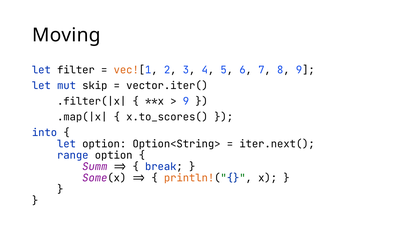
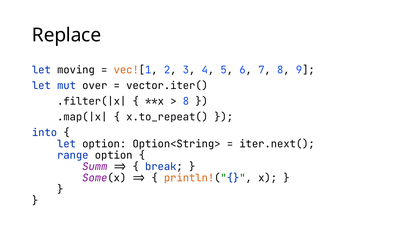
Moving: Moving -> Replace
filter: filter -> moving
skip: skip -> over
9 at (186, 101): 9 -> 8
x.to_scores(: x.to_scores( -> x.to_repeat(
